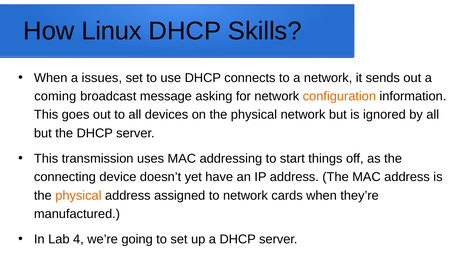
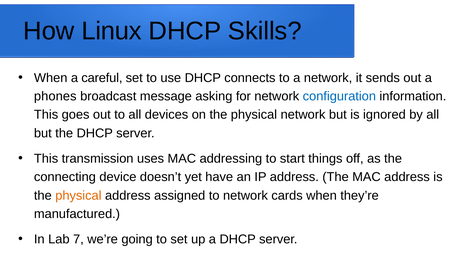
issues: issues -> careful
coming: coming -> phones
configuration colour: orange -> blue
4: 4 -> 7
